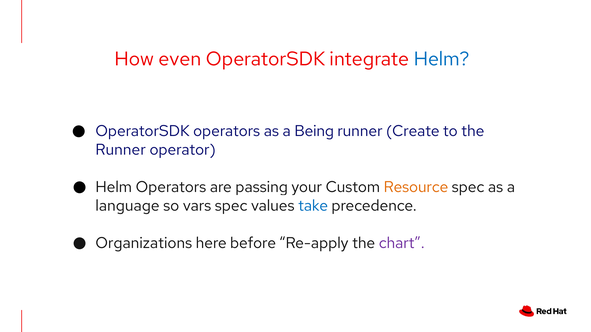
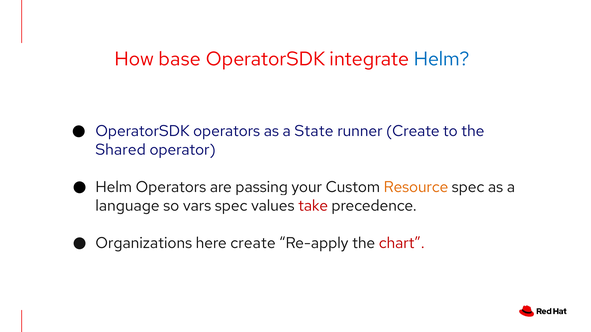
even: even -> base
Being: Being -> State
Runner at (121, 150): Runner -> Shared
take colour: blue -> red
here before: before -> create
chart colour: purple -> red
